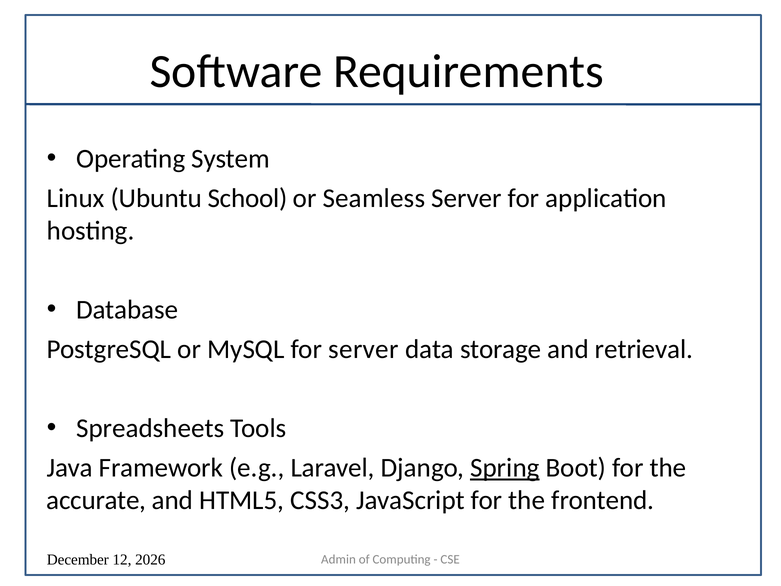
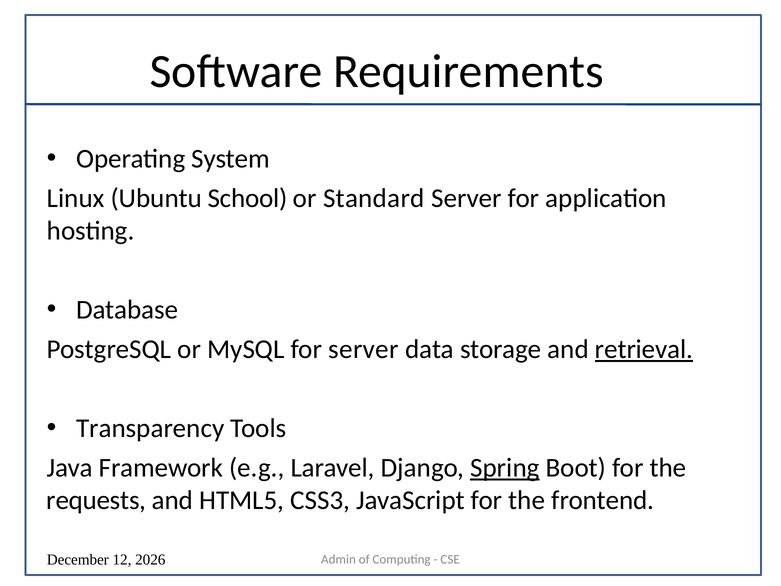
Seamless: Seamless -> Standard
retrieval underline: none -> present
Spreadsheets: Spreadsheets -> Transparency
accurate: accurate -> requests
